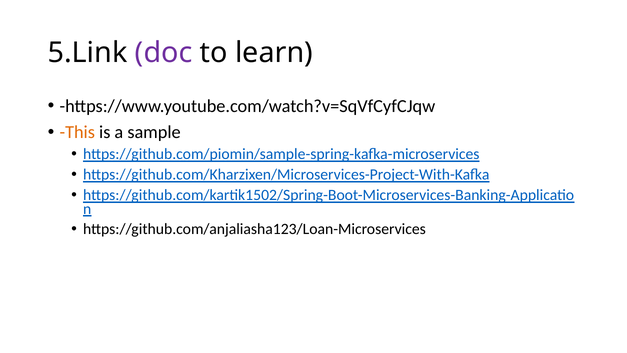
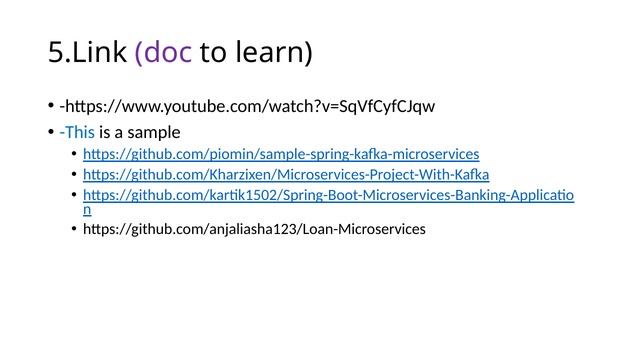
This colour: orange -> blue
